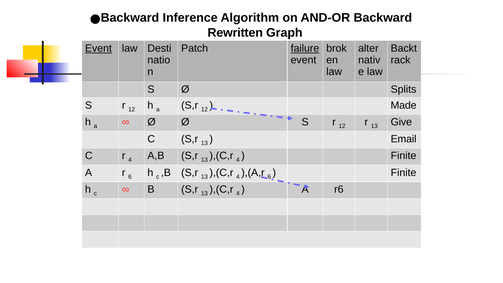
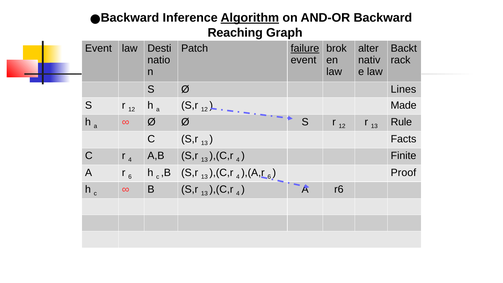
Algorithm underline: none -> present
Rewritten: Rewritten -> Reaching
Event at (98, 48) underline: present -> none
Splits: Splits -> Lines
Give: Give -> Rule
Email: Email -> Facts
Finite at (404, 173): Finite -> Proof
